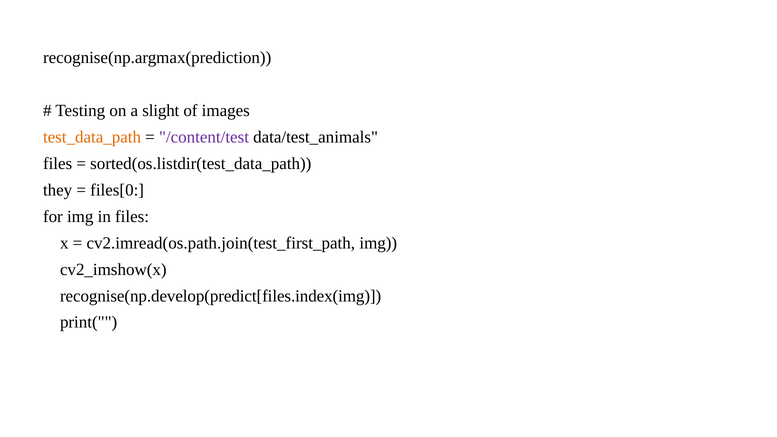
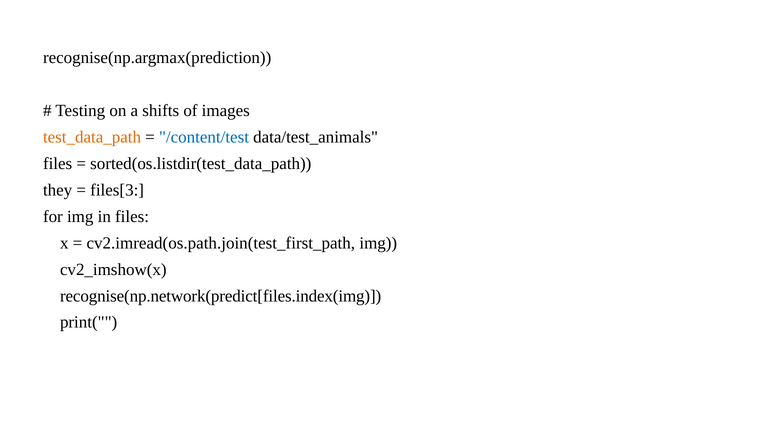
slight: slight -> shifts
/content/test colour: purple -> blue
files[0: files[0 -> files[3
recognise(np.develop(predict[files.index(img: recognise(np.develop(predict[files.index(img -> recognise(np.network(predict[files.index(img
